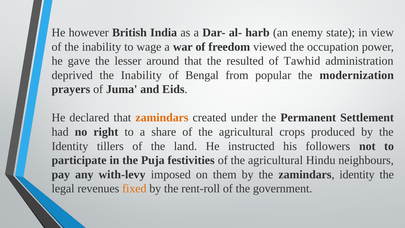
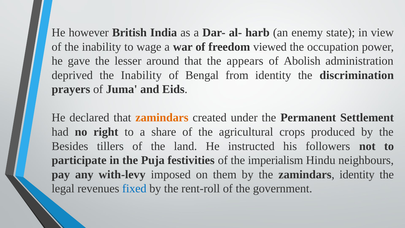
resulted: resulted -> appears
Tawhid: Tawhid -> Abolish
from popular: popular -> identity
modernization: modernization -> discrimination
Identity at (70, 146): Identity -> Besides
festivities of the agricultural: agricultural -> imperialism
fixed colour: orange -> blue
